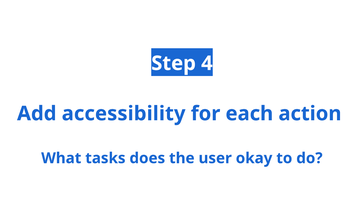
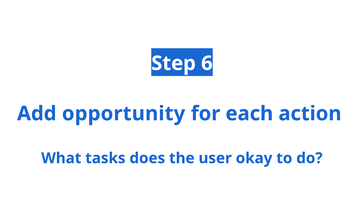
4: 4 -> 6
accessibility: accessibility -> opportunity
